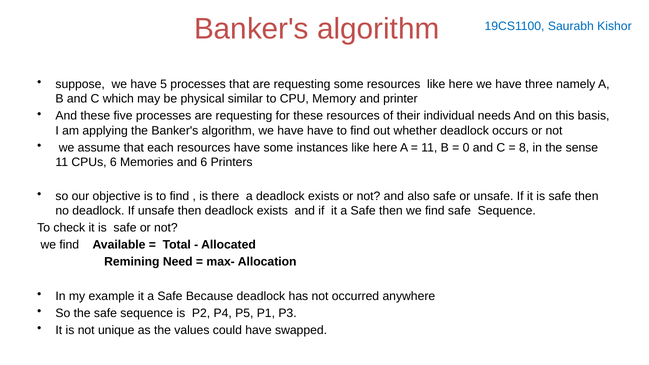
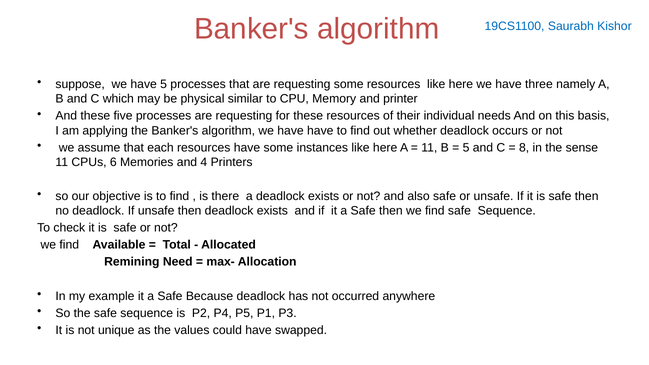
0 at (466, 148): 0 -> 5
and 6: 6 -> 4
